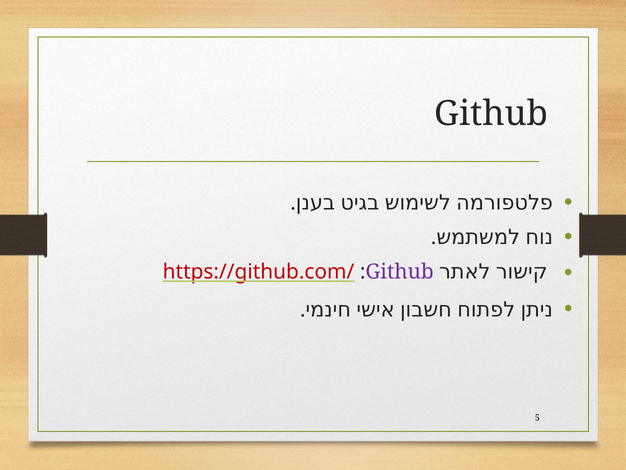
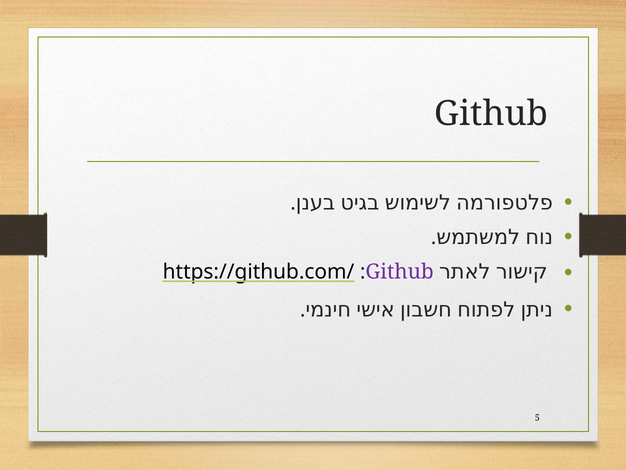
https://github.com/ colour: red -> black
